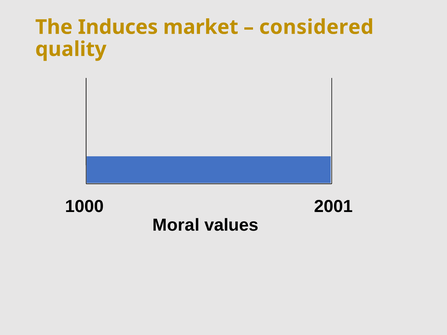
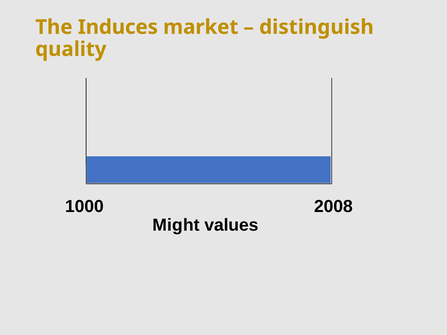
considered: considered -> distinguish
2001: 2001 -> 2008
Moral: Moral -> Might
